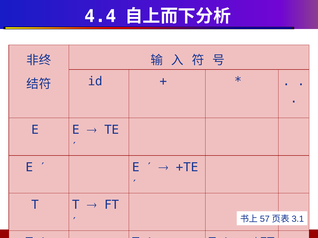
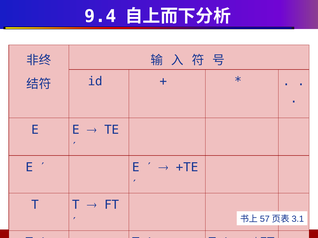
4.4: 4.4 -> 9.4
